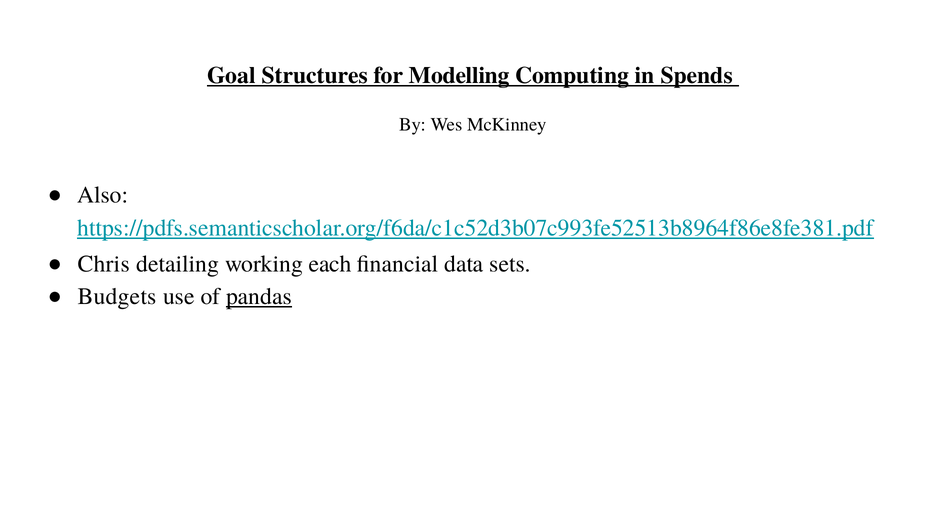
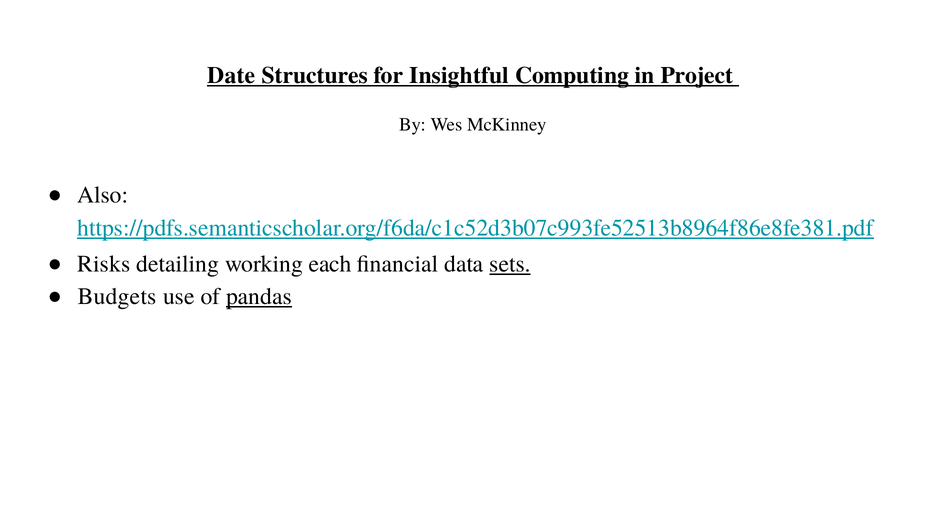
Goal: Goal -> Date
Modelling: Modelling -> Insightful
Spends: Spends -> Project
Chris: Chris -> Risks
sets underline: none -> present
